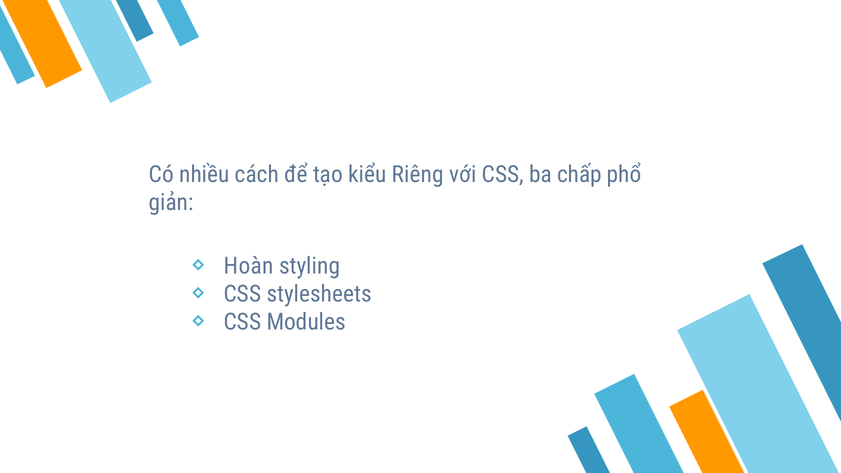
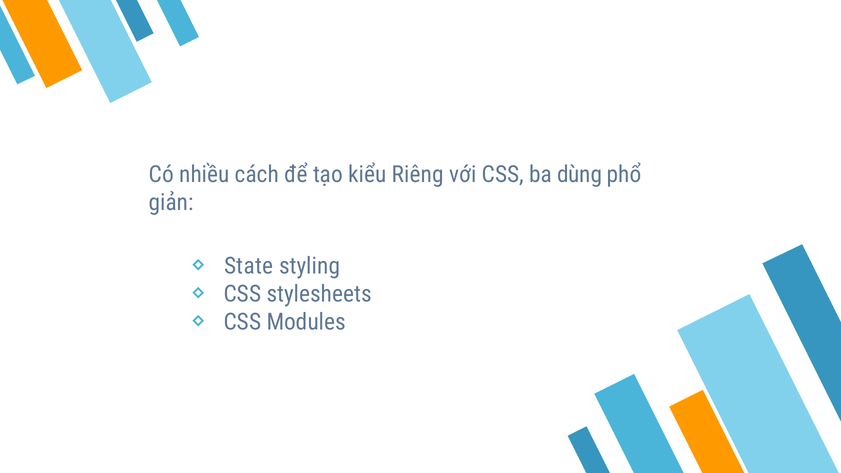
chấp: chấp -> dùng
Hoàn: Hoàn -> State
